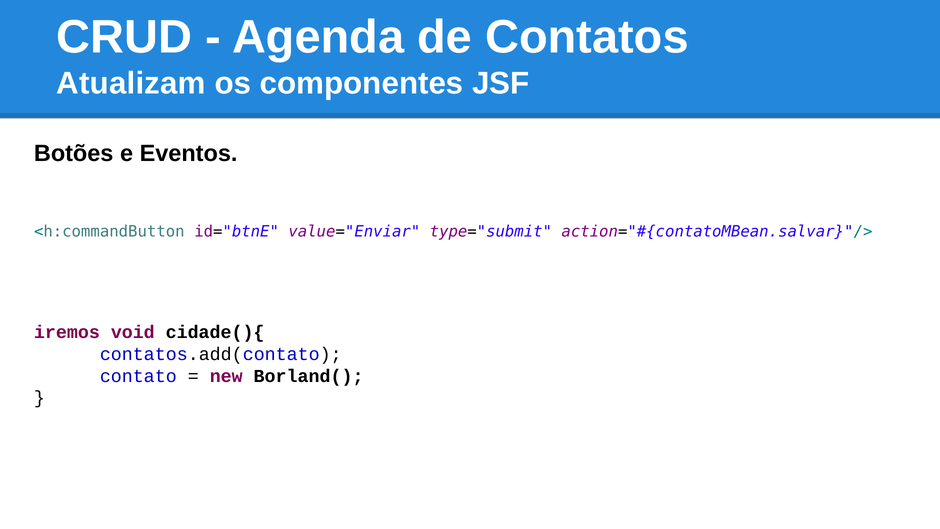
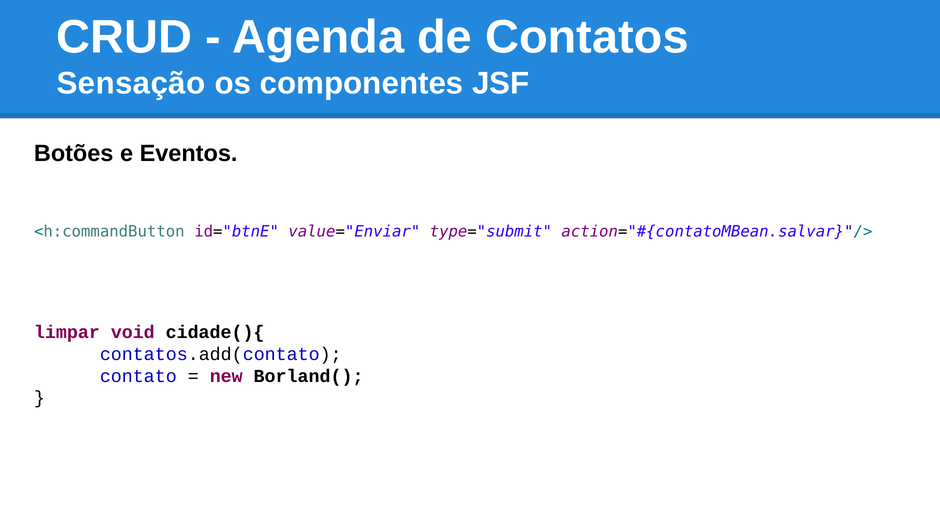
Atualizam: Atualizam -> Sensação
iremos: iremos -> limpar
